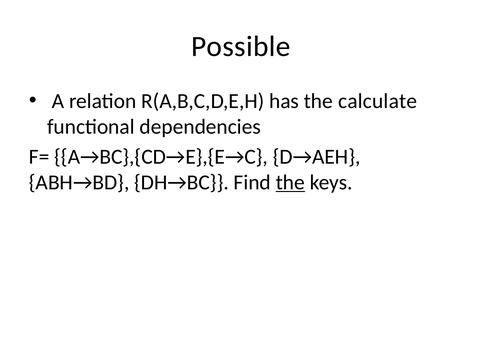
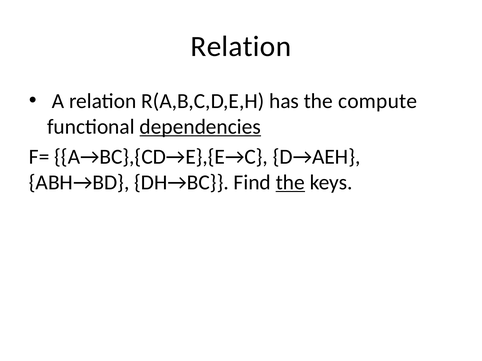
Possible at (241, 47): Possible -> Relation
calculate: calculate -> compute
dependencies underline: none -> present
